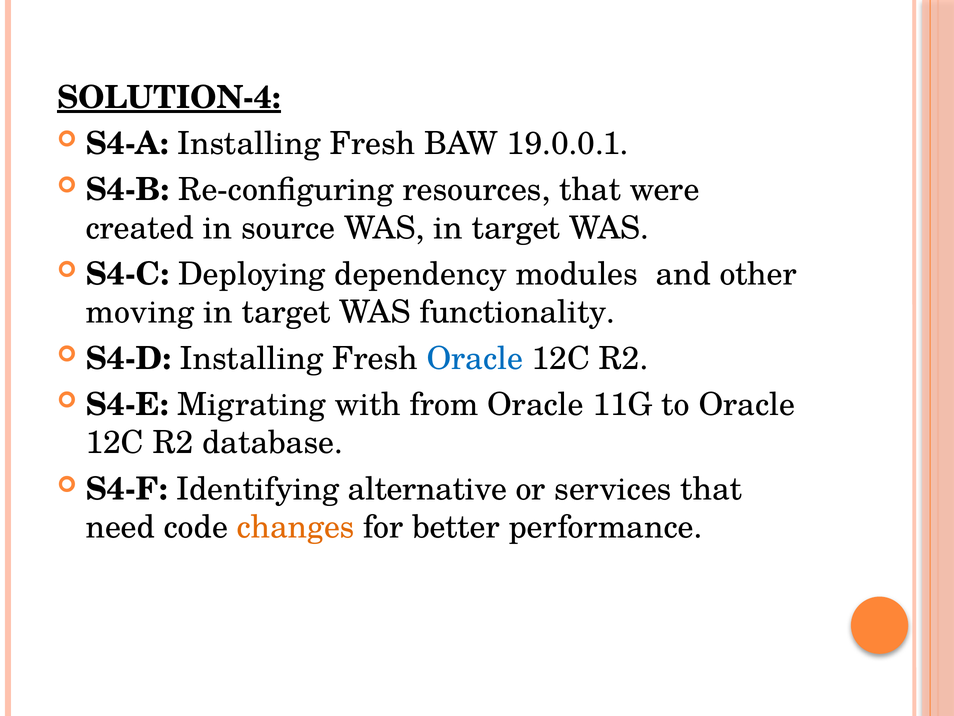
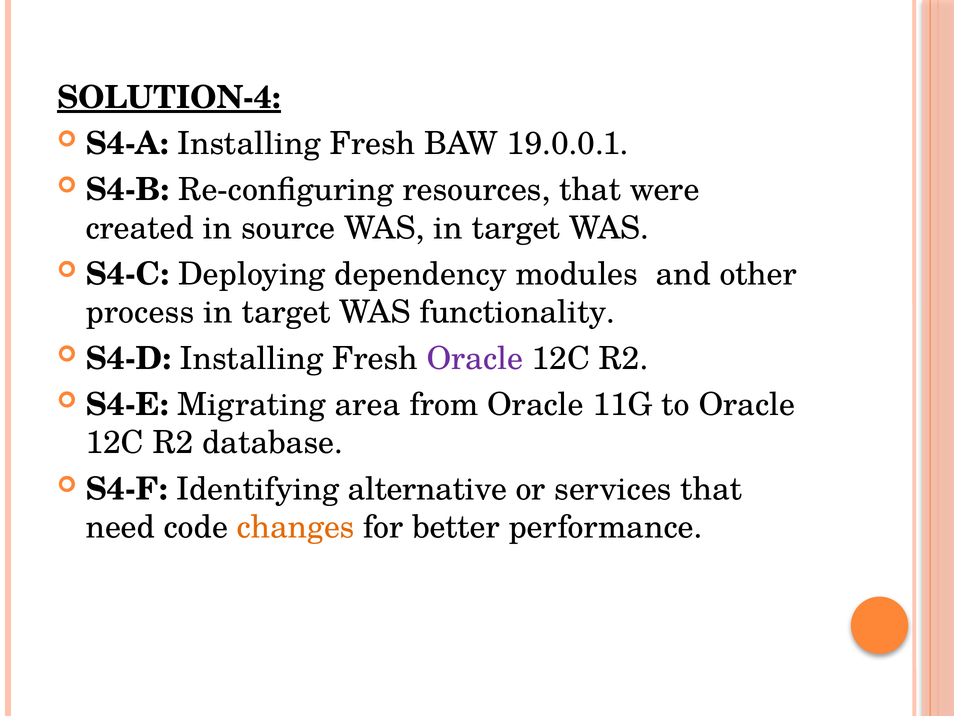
moving: moving -> process
Oracle at (475, 358) colour: blue -> purple
with: with -> area
